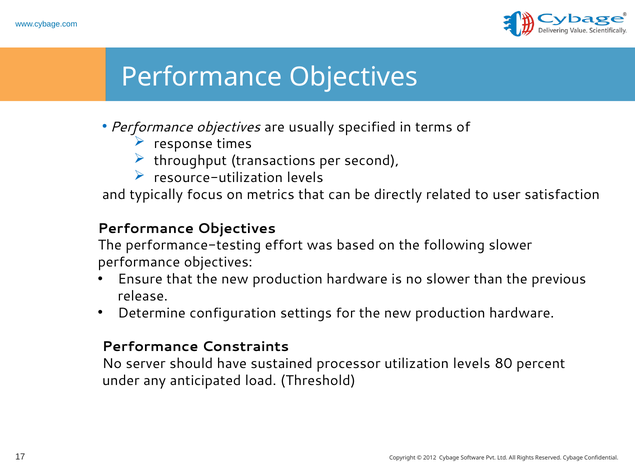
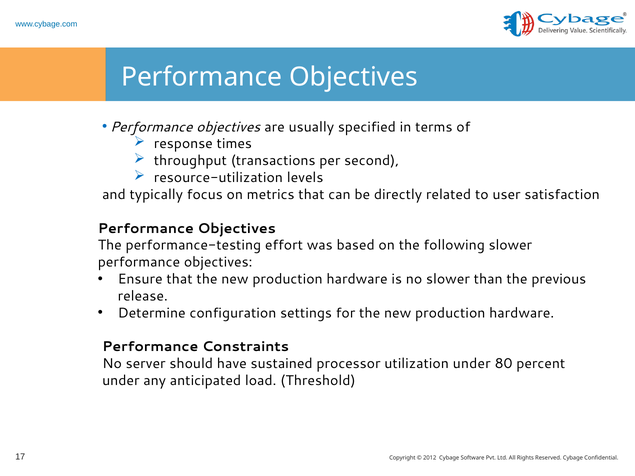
utilization levels: levels -> under
